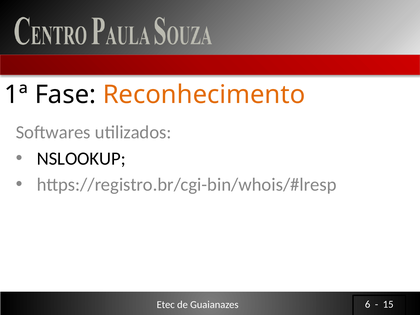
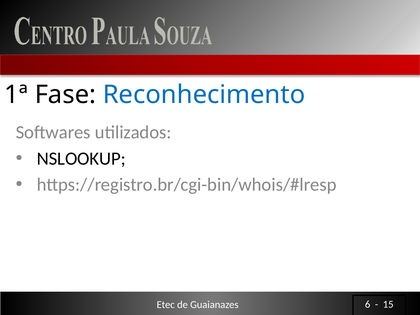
Reconhecimento colour: orange -> blue
